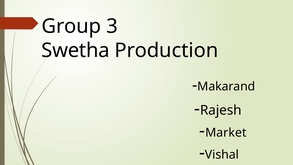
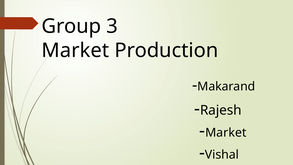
Swetha at (75, 50): Swetha -> Market
